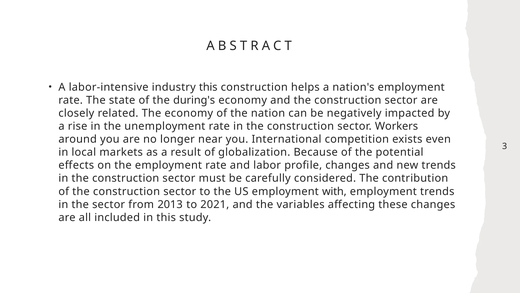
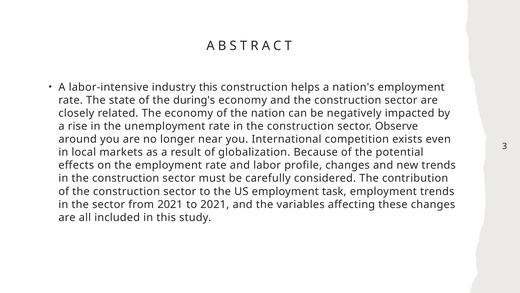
Workers: Workers -> Observe
with: with -> task
from 2013: 2013 -> 2021
